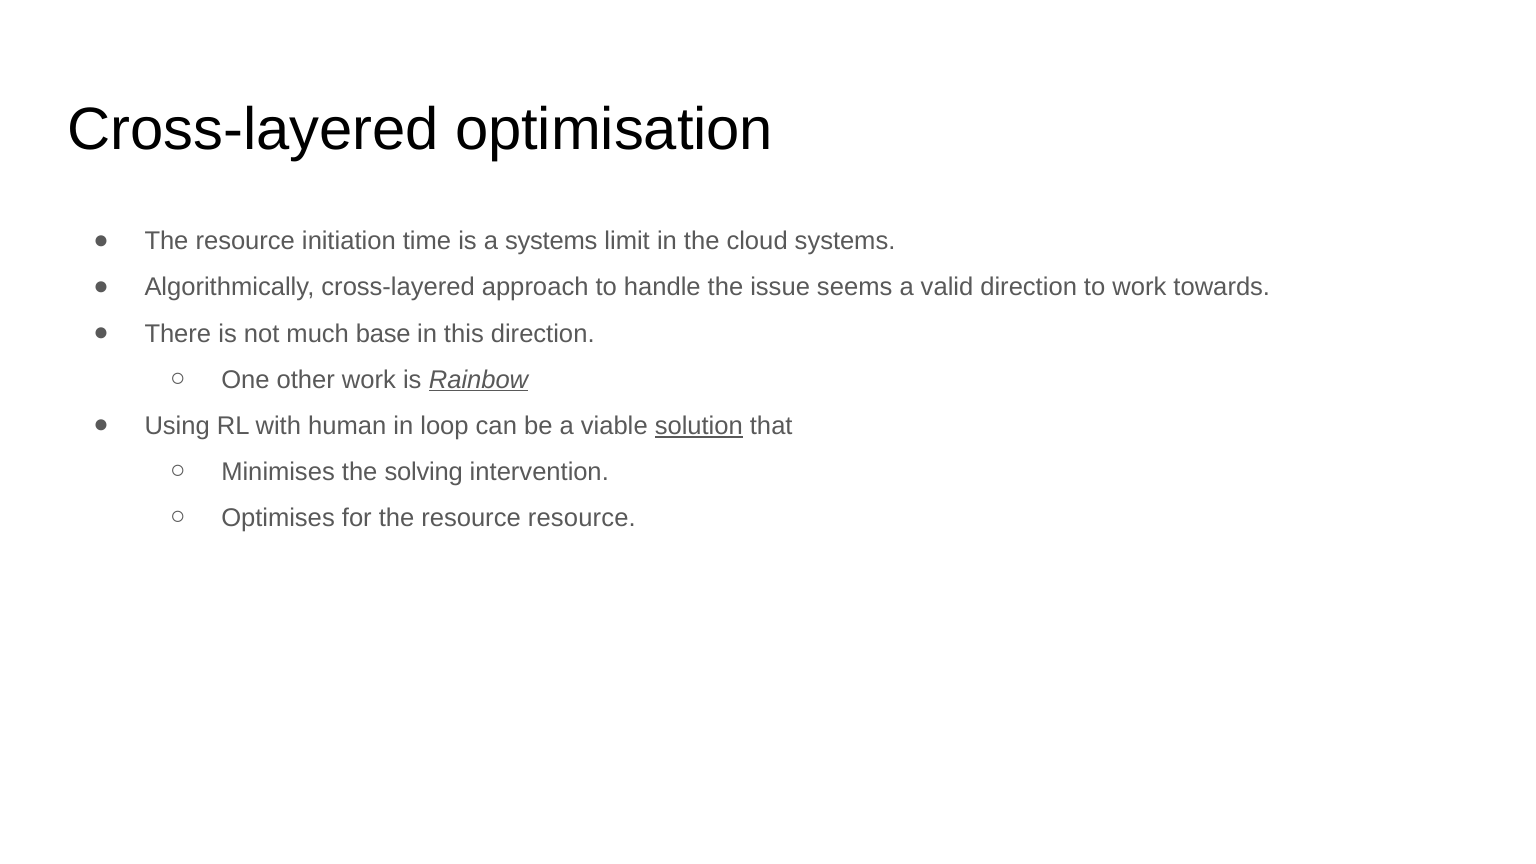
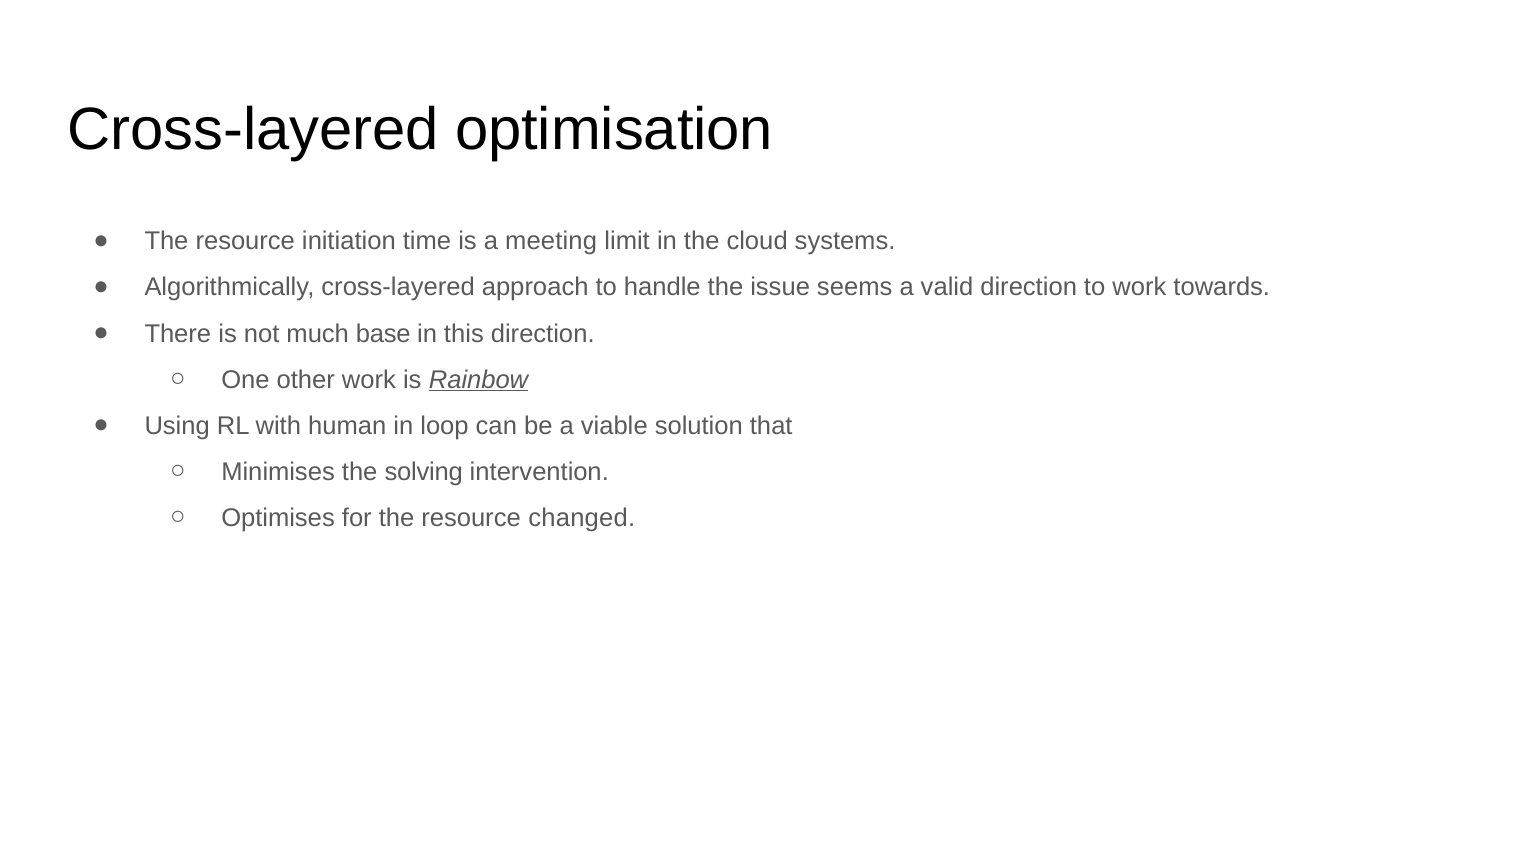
a systems: systems -> meeting
solution underline: present -> none
resource resource: resource -> changed
